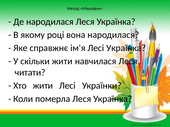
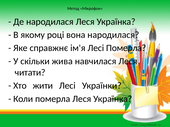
Лесі Українка: Українка -> Померла
скільки жити: жити -> жива
